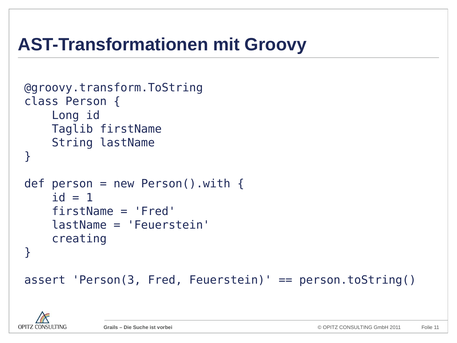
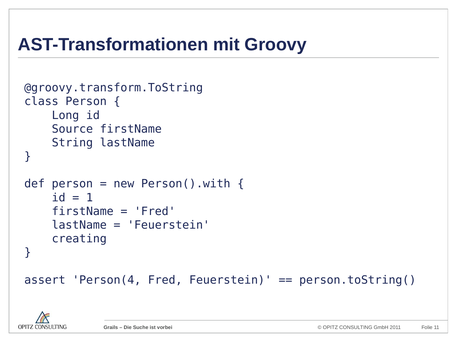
Taglib: Taglib -> Source
Person(3: Person(3 -> Person(4
